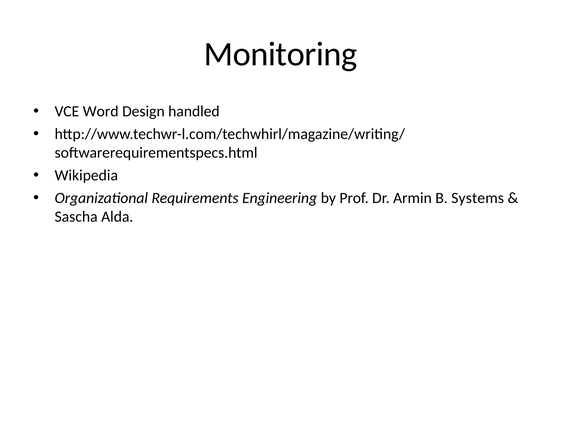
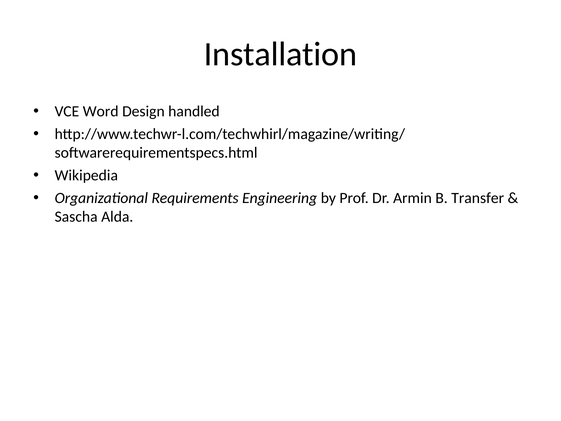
Monitoring: Monitoring -> Installation
Systems: Systems -> Transfer
